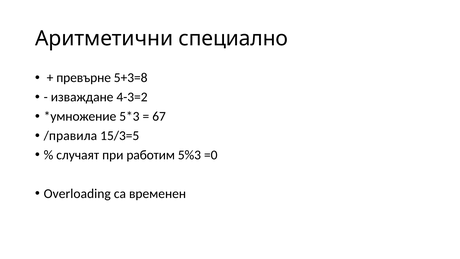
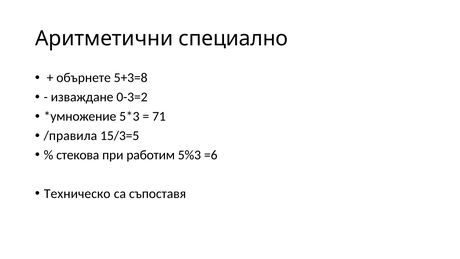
превърне: превърне -> обърнете
4-3=2: 4-3=2 -> 0-3=2
67: 67 -> 71
случаят: случаят -> стекова
=0: =0 -> =6
Overloading: Overloading -> Техническо
временен: временен -> съпоставя
